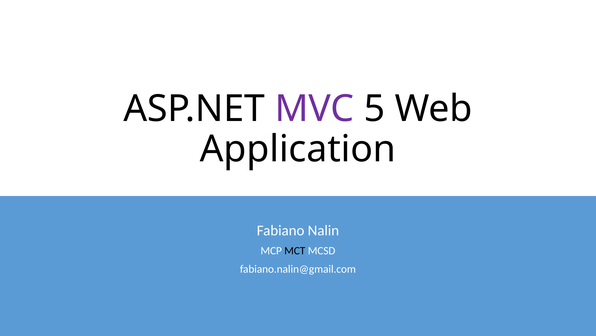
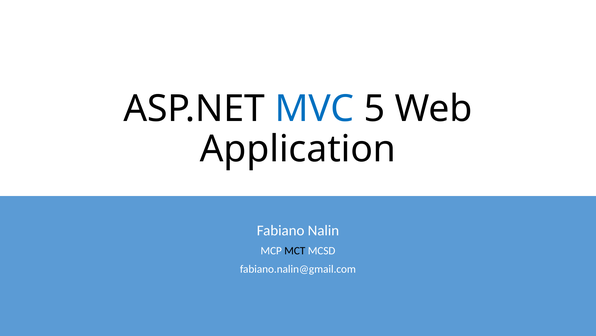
MVC colour: purple -> blue
